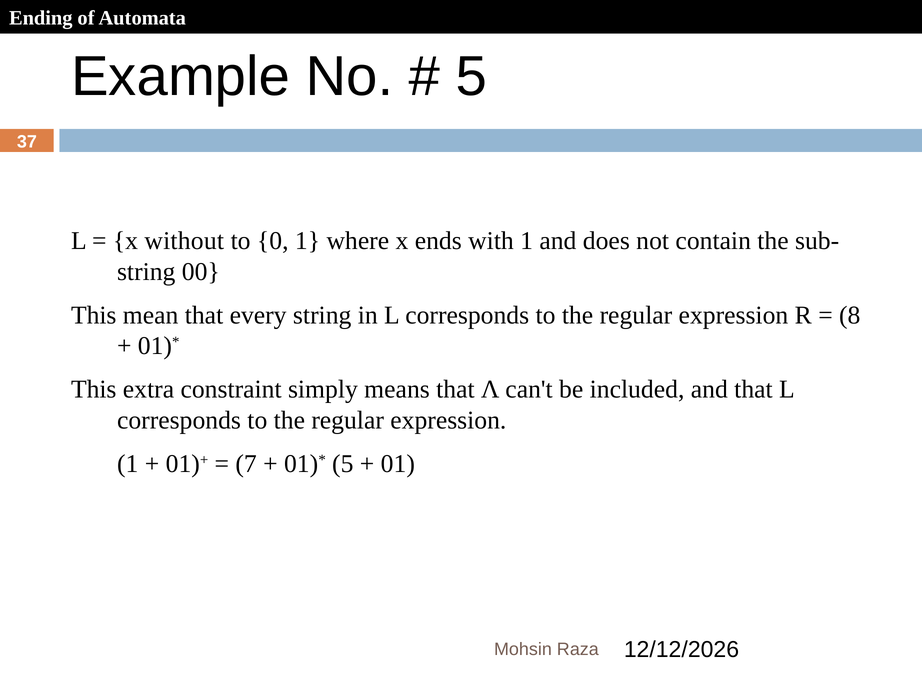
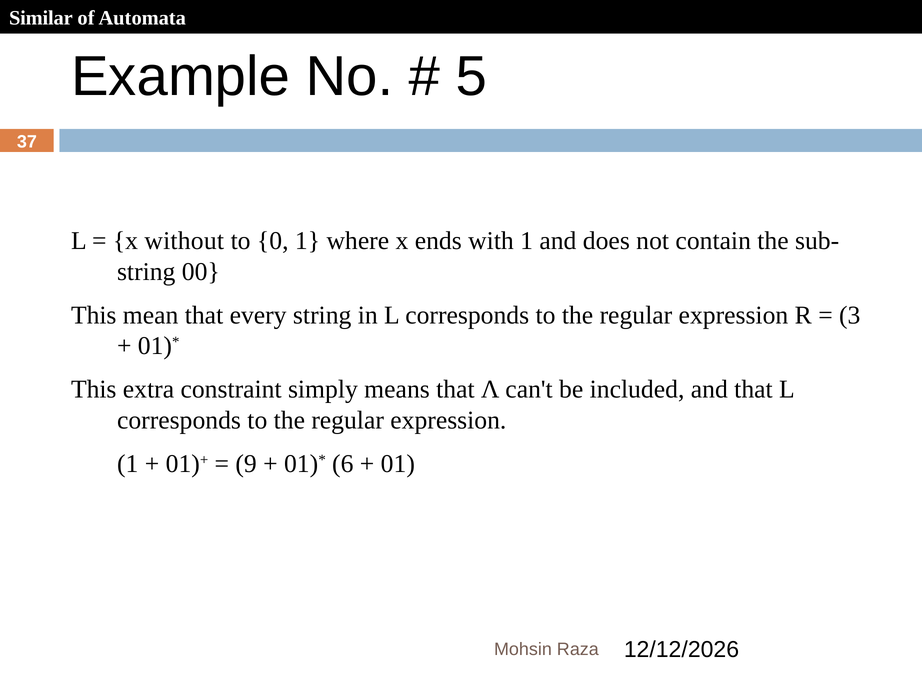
Ending: Ending -> Similar
8: 8 -> 3
7: 7 -> 9
5 at (343, 464): 5 -> 6
